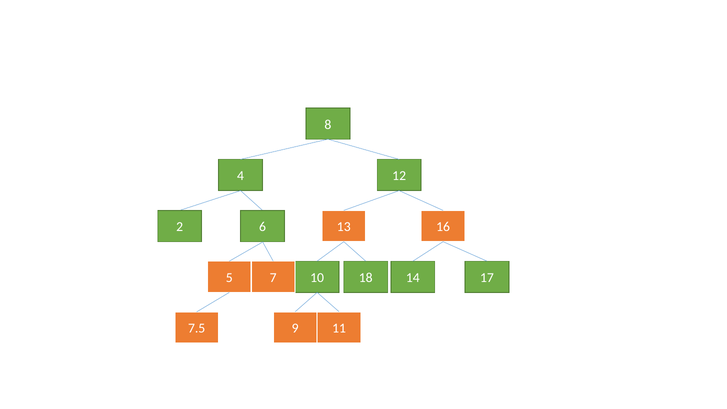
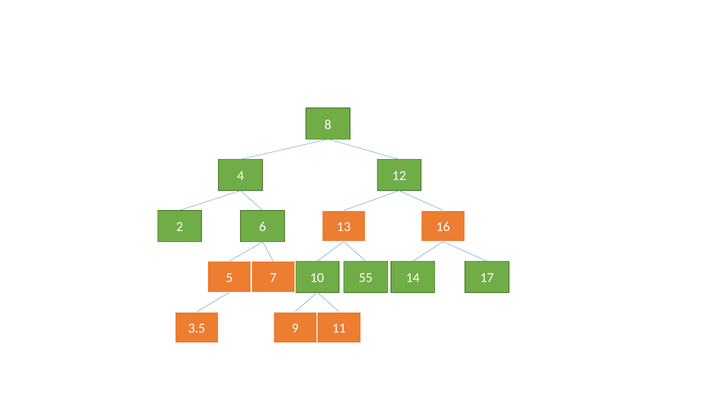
18: 18 -> 55
7.5: 7.5 -> 3.5
